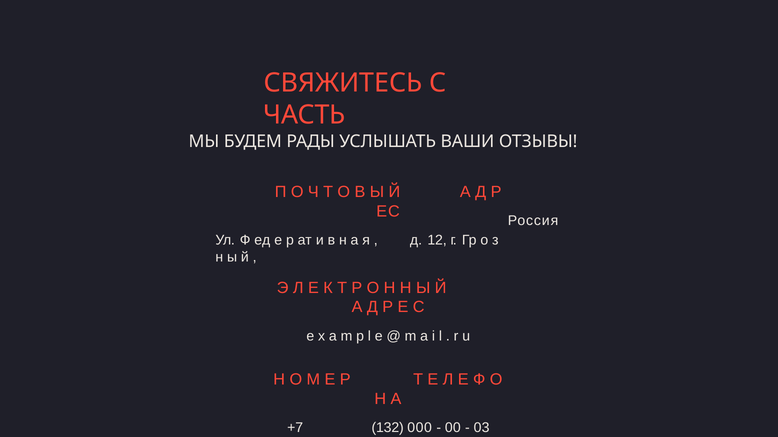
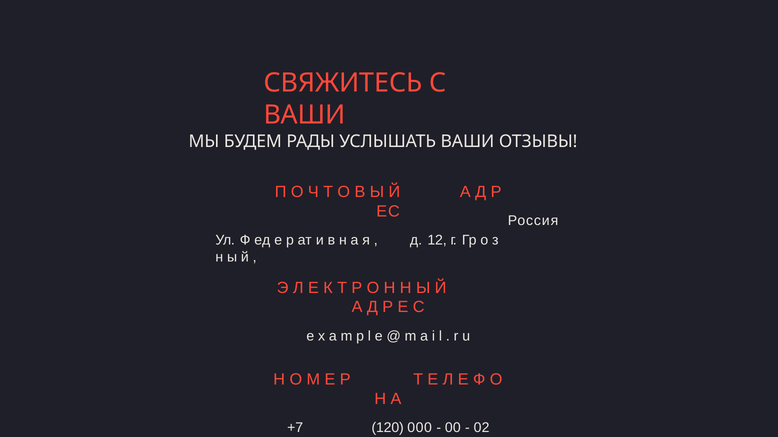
ЧАСТЬ at (304, 115): ЧАСТЬ -> ВАШИ
132: 132 -> 120
03: 03 -> 02
